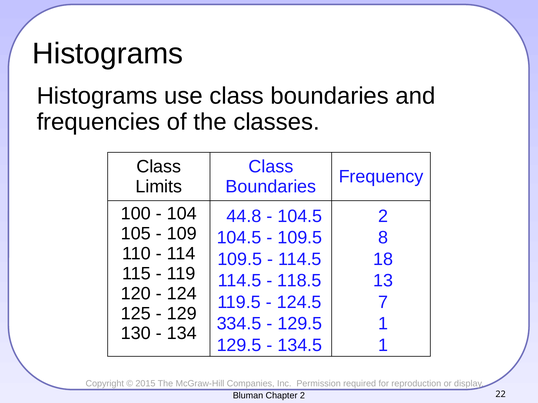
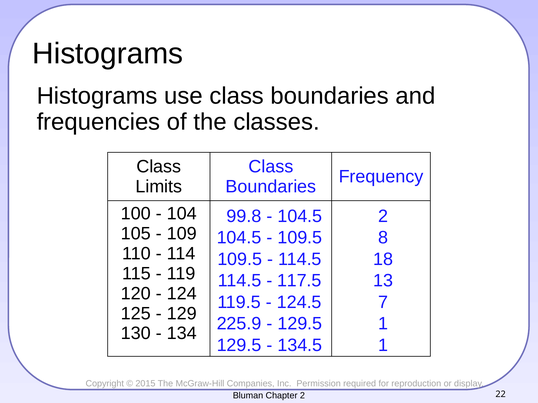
44.8: 44.8 -> 99.8
118.5: 118.5 -> 117.5
334.5: 334.5 -> 225.9
